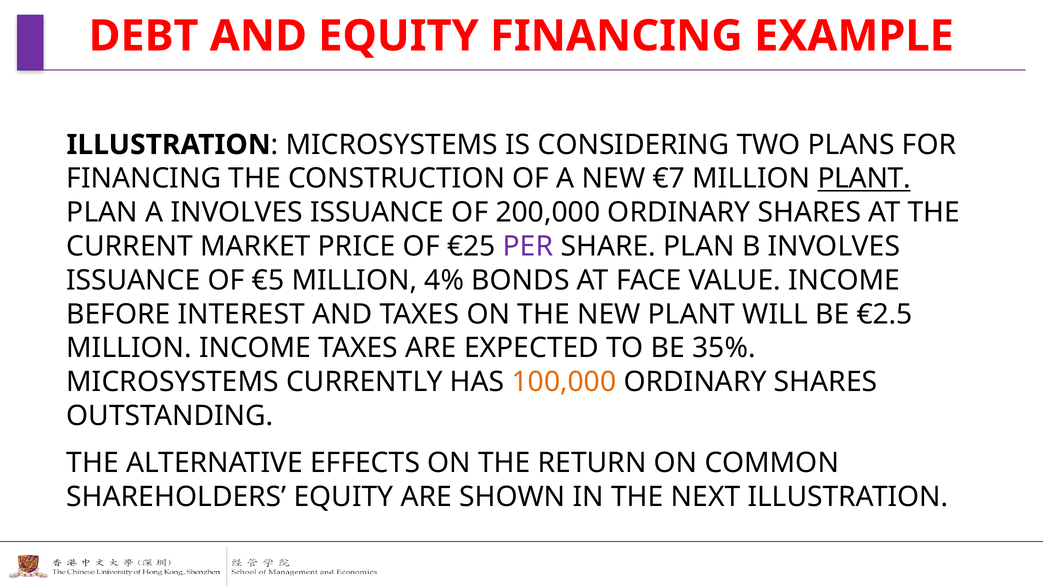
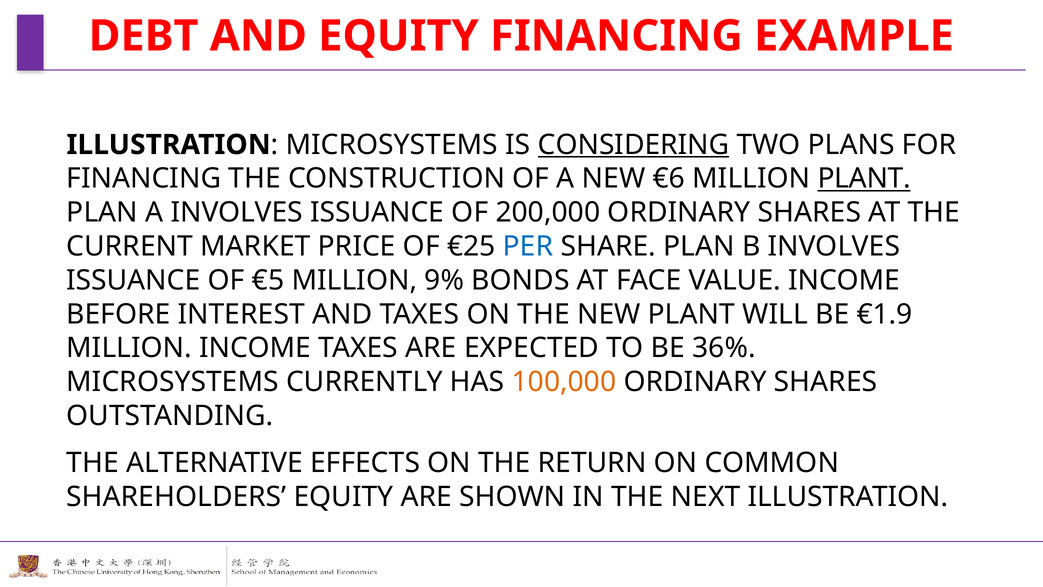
CONSIDERING underline: none -> present
€7: €7 -> €6
PER colour: purple -> blue
4%: 4% -> 9%
€2.5: €2.5 -> €1.9
35%: 35% -> 36%
